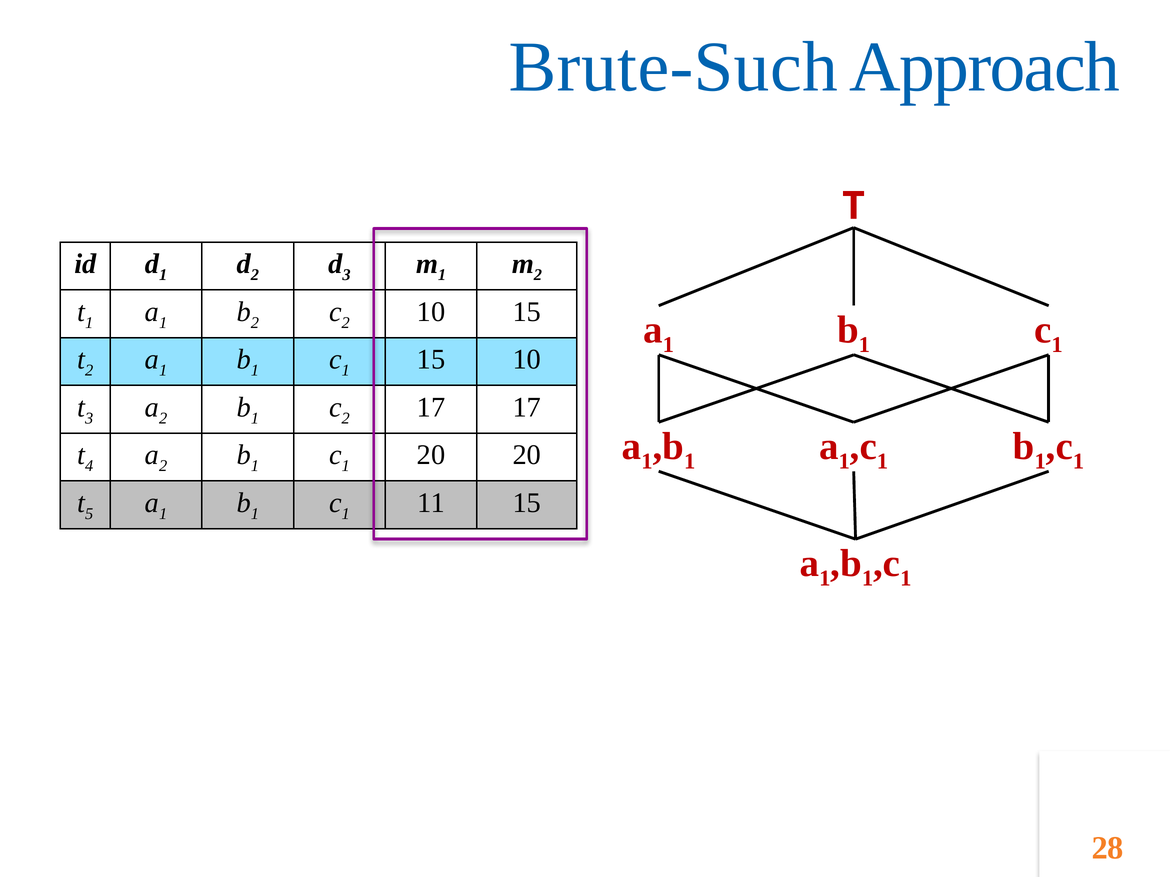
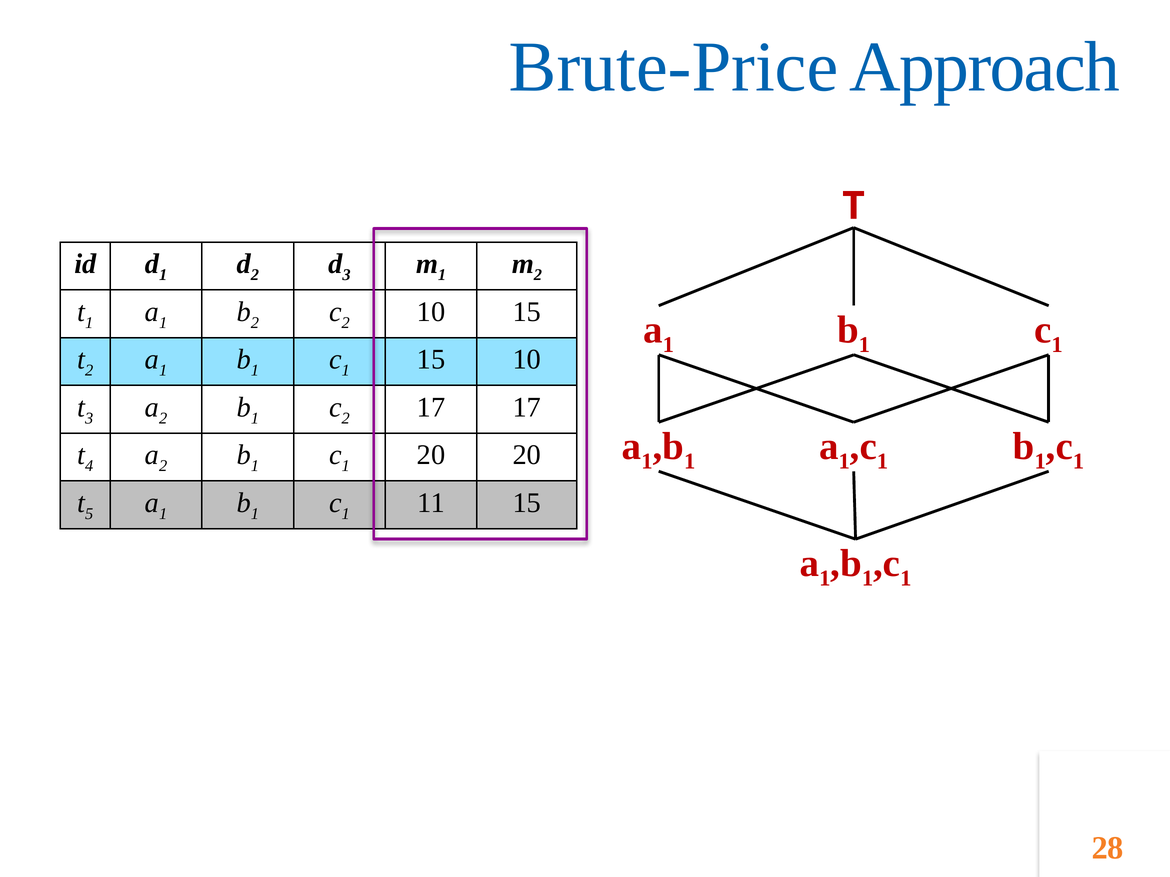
Brute-Such: Brute-Such -> Brute-Price
